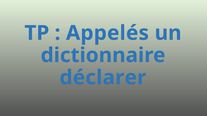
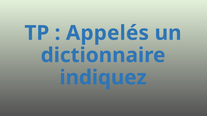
déclarer: déclarer -> indiquez
